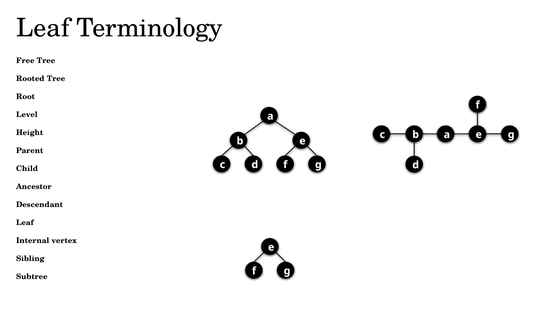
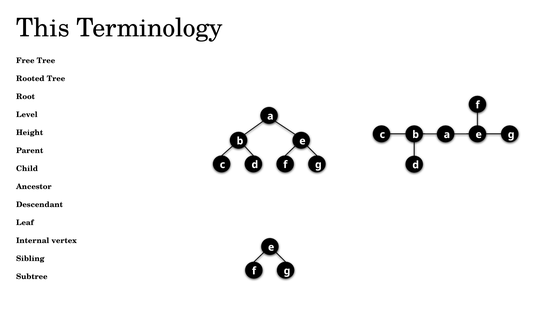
Leaf at (43, 28): Leaf -> This
